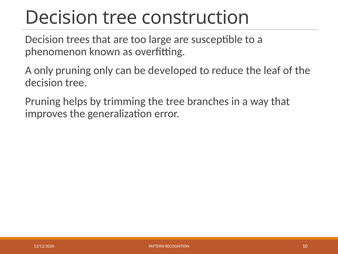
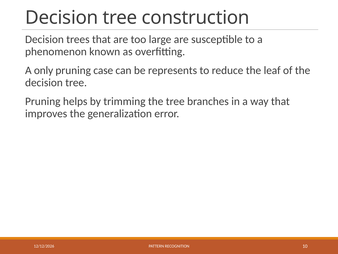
pruning only: only -> case
developed: developed -> represents
